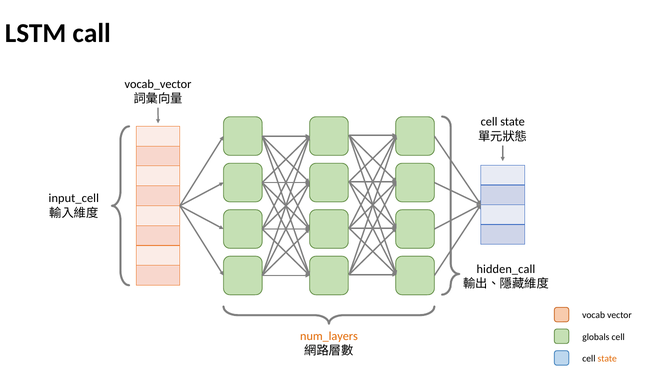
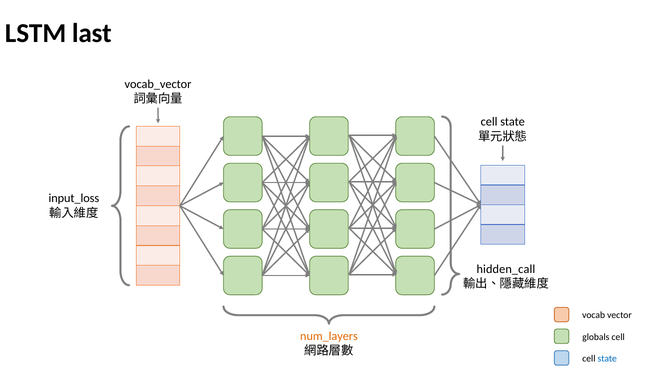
call: call -> last
input_cell: input_cell -> input_loss
state at (607, 359) colour: orange -> blue
